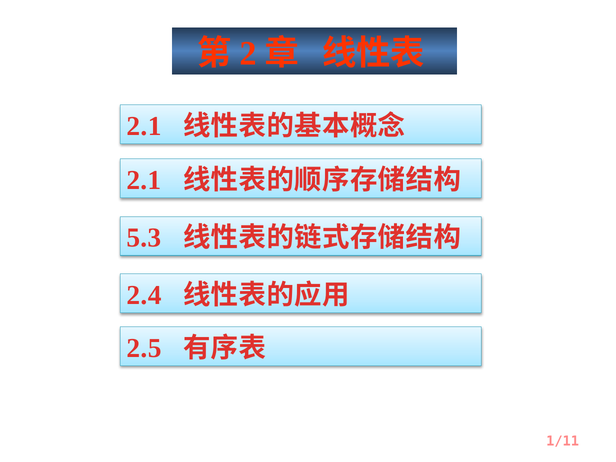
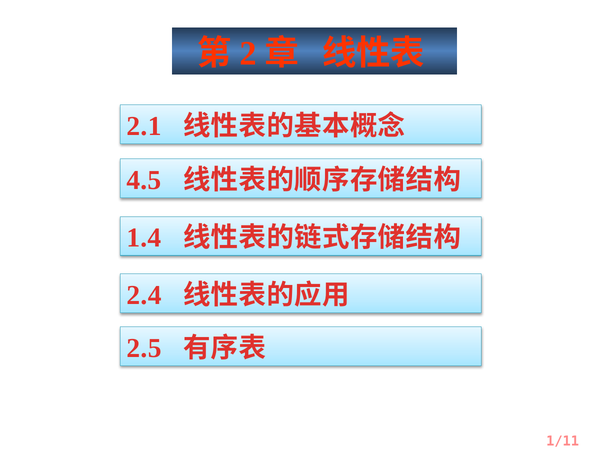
2.1 at (144, 180): 2.1 -> 4.5
5.3: 5.3 -> 1.4
